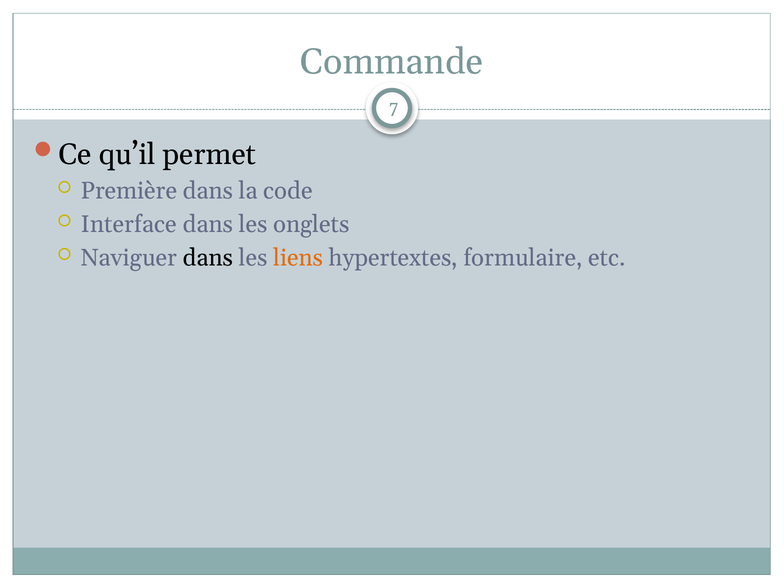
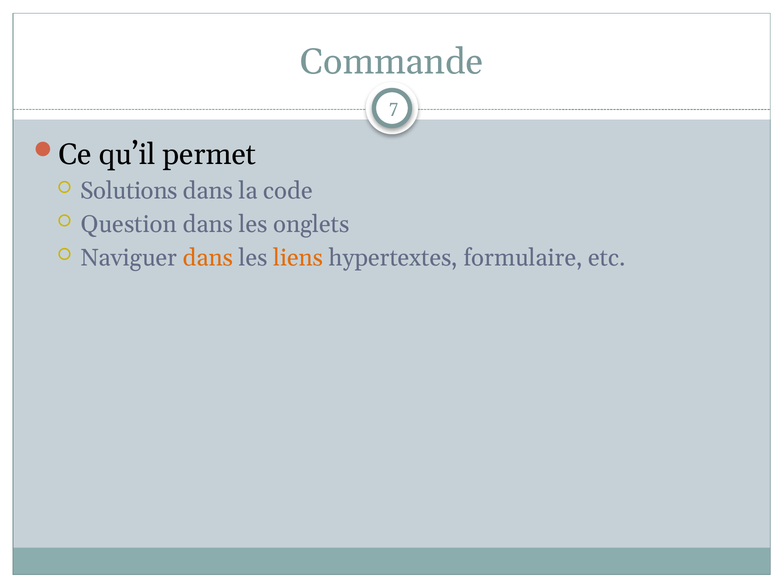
Première: Première -> Solutions
Interface: Interface -> Question
dans at (208, 258) colour: black -> orange
